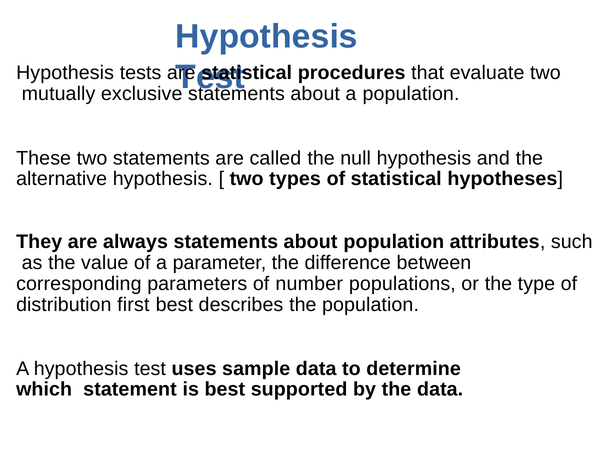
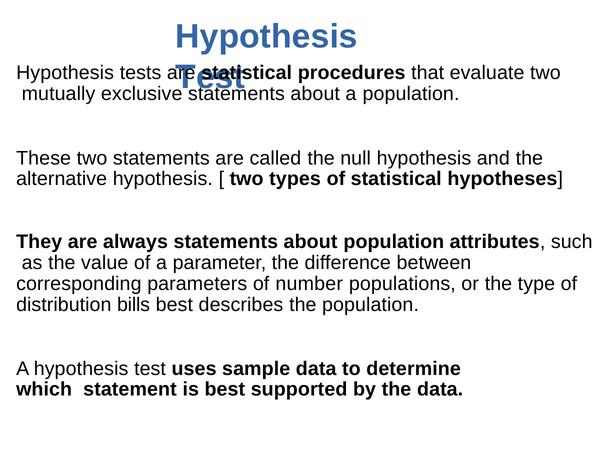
first: first -> bills
